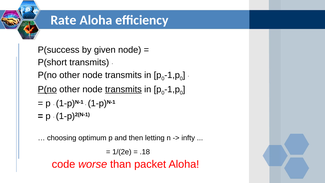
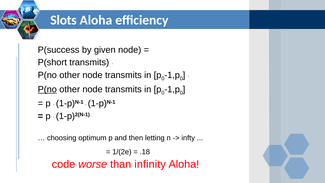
Rate: Rate -> Slots
transmits at (123, 89) underline: present -> none
packet: packet -> infinity
